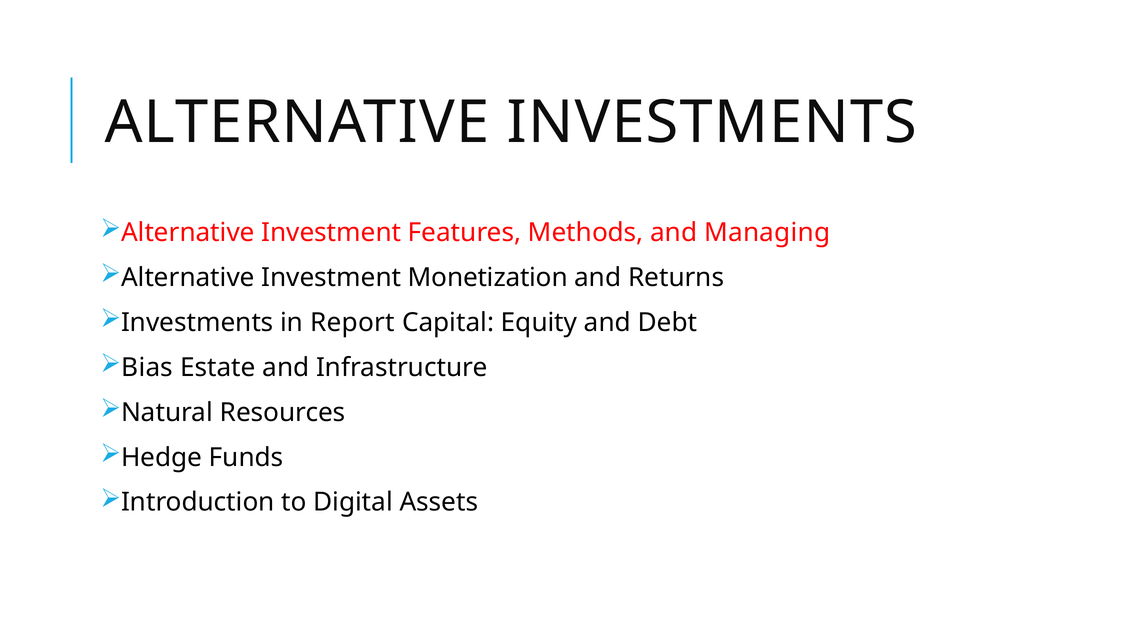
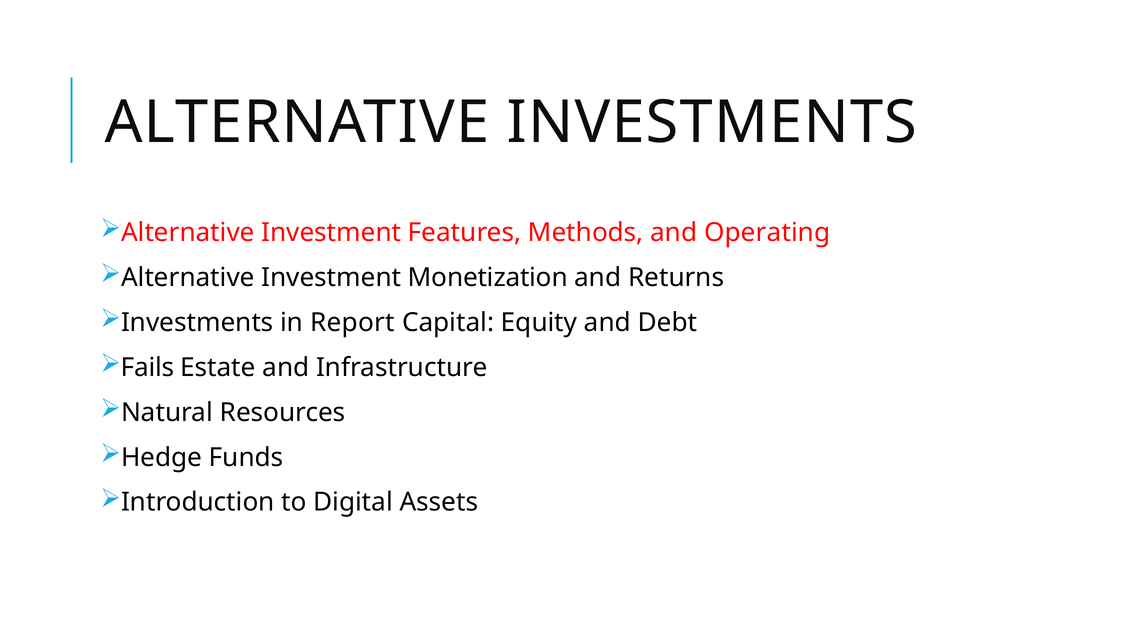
Managing: Managing -> Operating
Bias: Bias -> Fails
